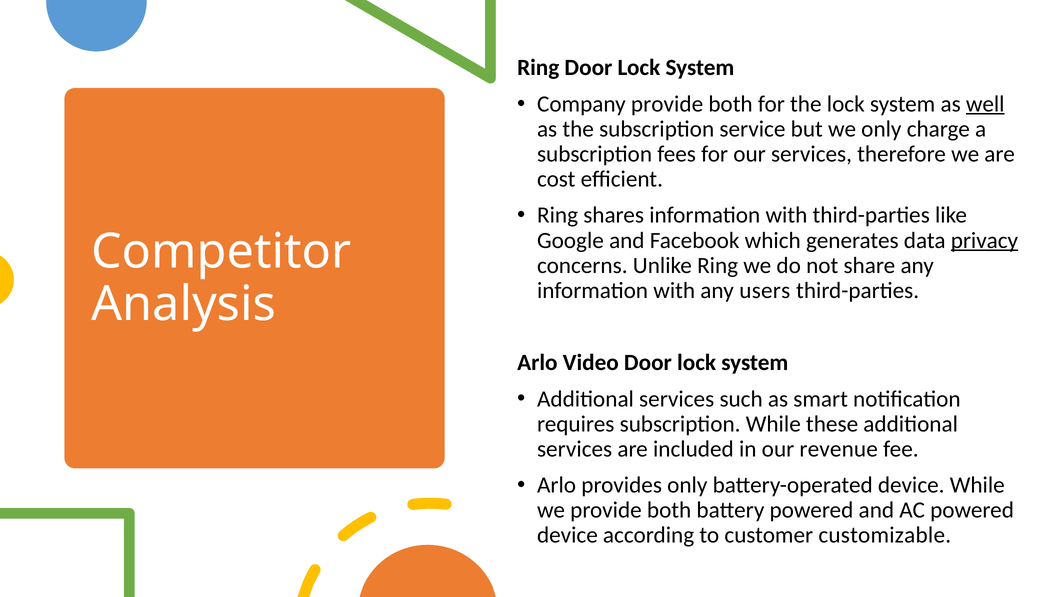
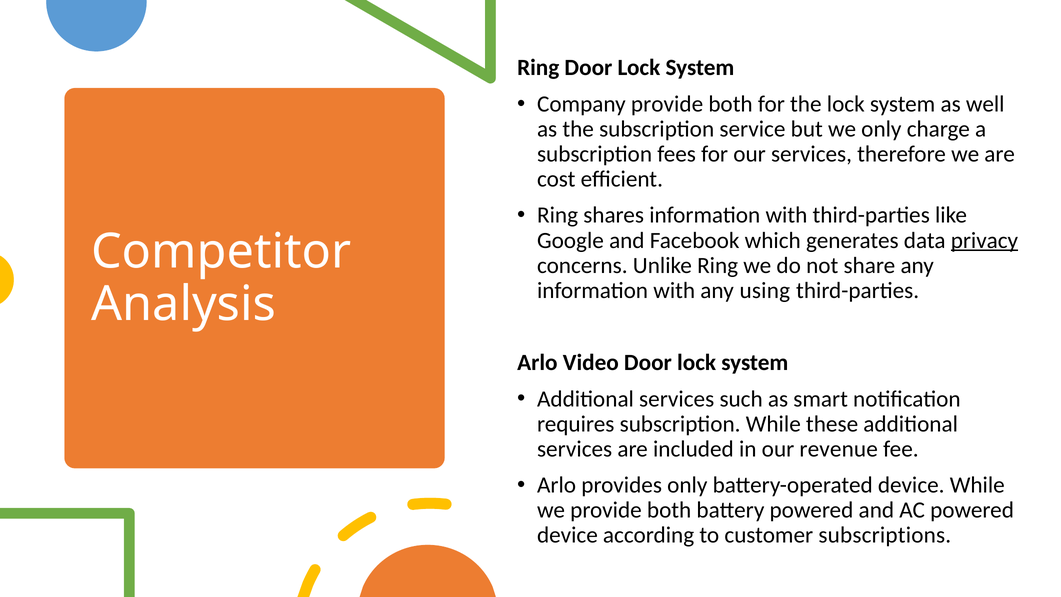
well underline: present -> none
users: users -> using
customizable: customizable -> subscriptions
